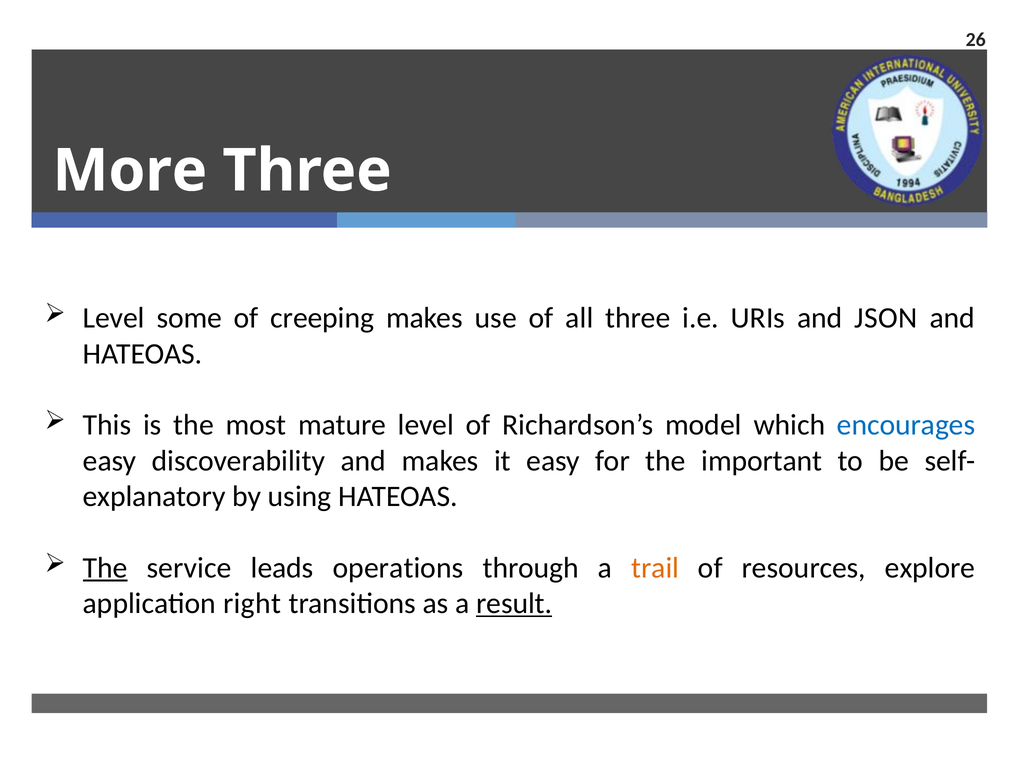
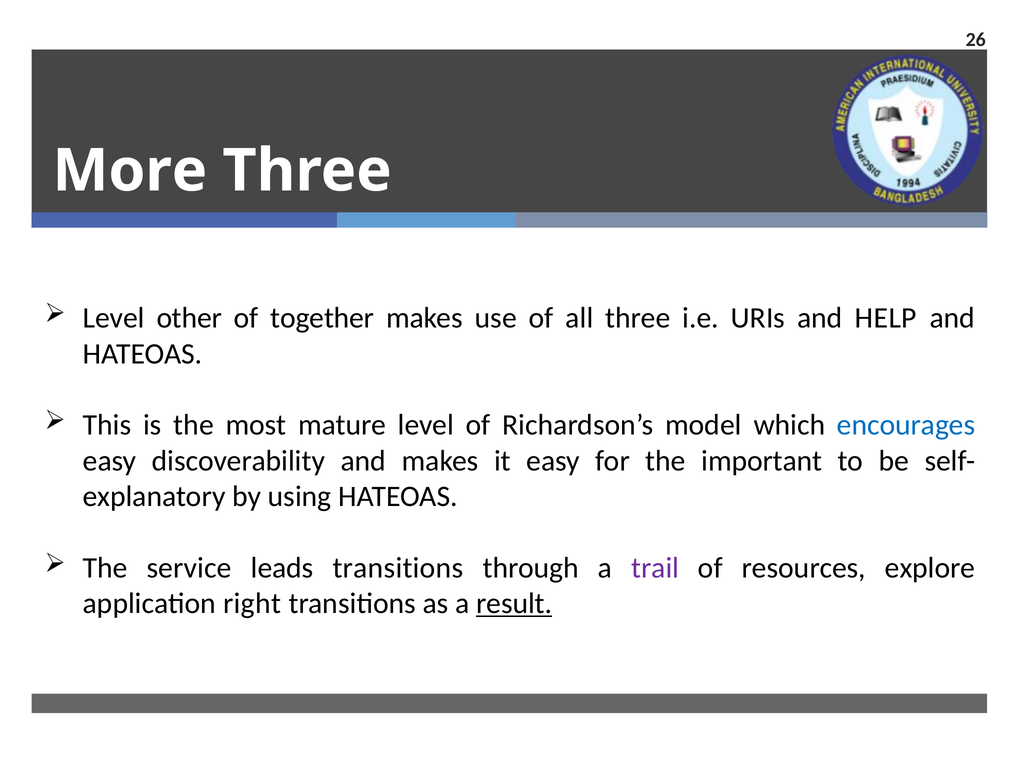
some: some -> other
creeping: creeping -> together
JSON: JSON -> HELP
The at (105, 568) underline: present -> none
leads operations: operations -> transitions
trail colour: orange -> purple
